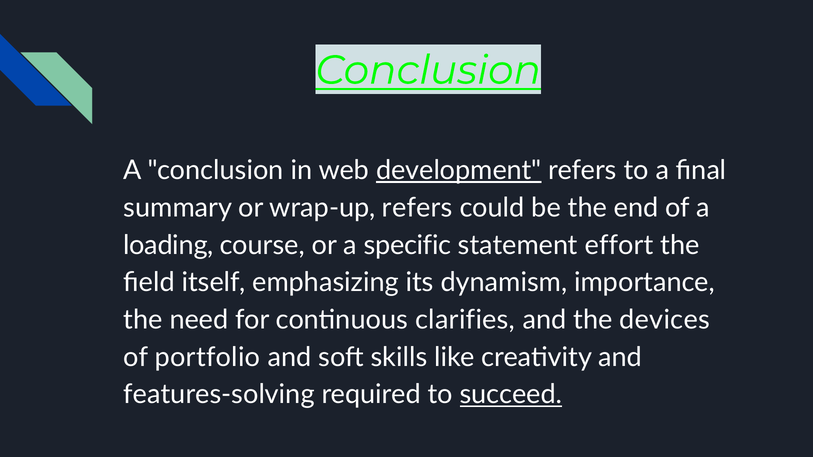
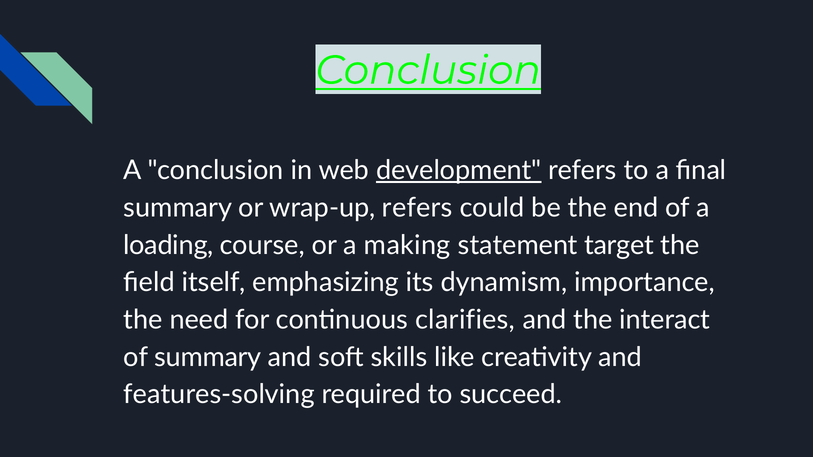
specific: specific -> making
effort: effort -> target
devices: devices -> interact
of portfolio: portfolio -> summary
succeed underline: present -> none
